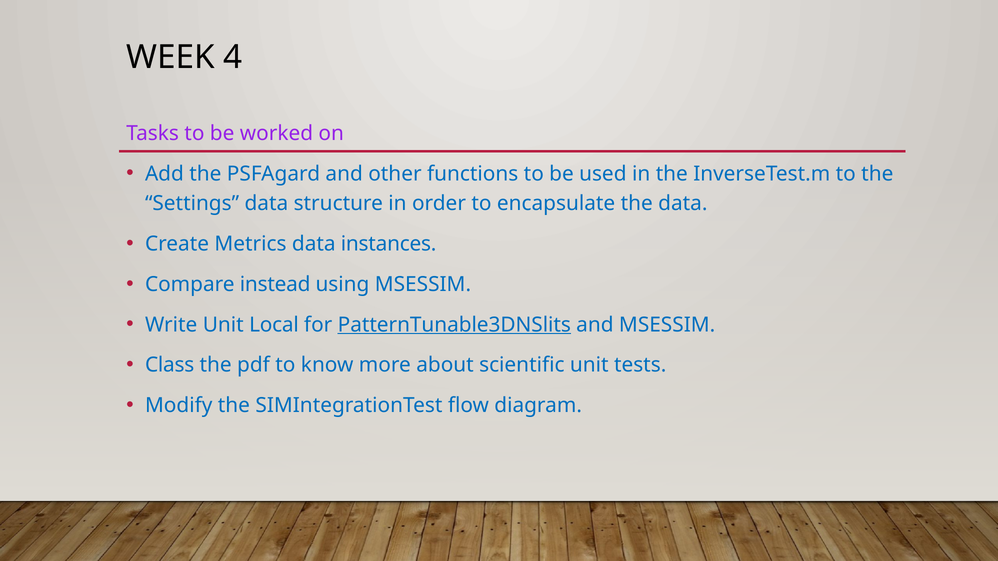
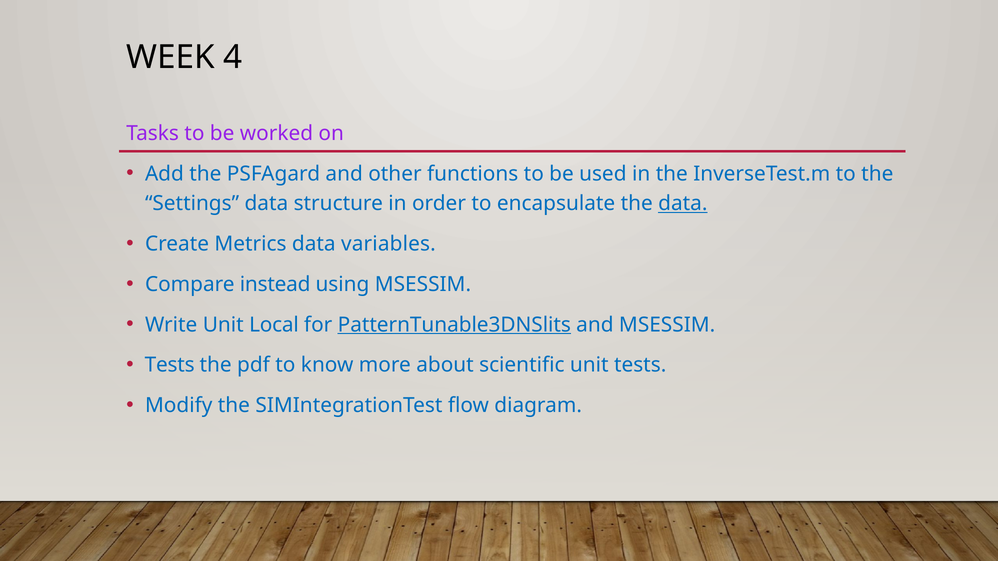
data at (683, 204) underline: none -> present
instances: instances -> variables
Class at (170, 365): Class -> Tests
